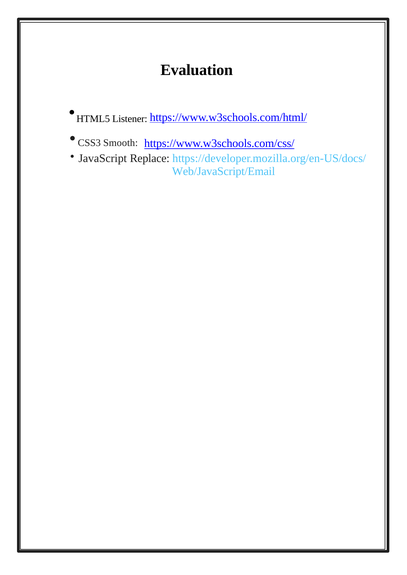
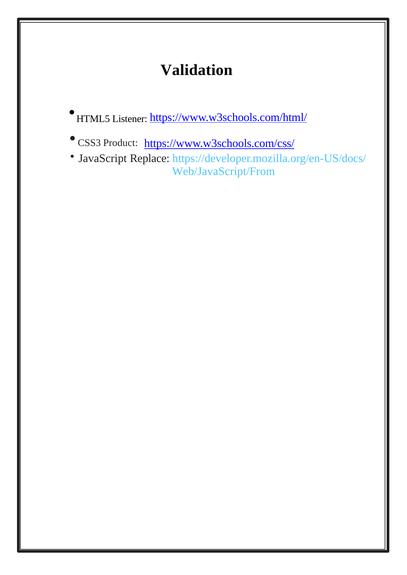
Evaluation: Evaluation -> Validation
Smooth: Smooth -> Product
Web/JavaScript/Email: Web/JavaScript/Email -> Web/JavaScript/From
